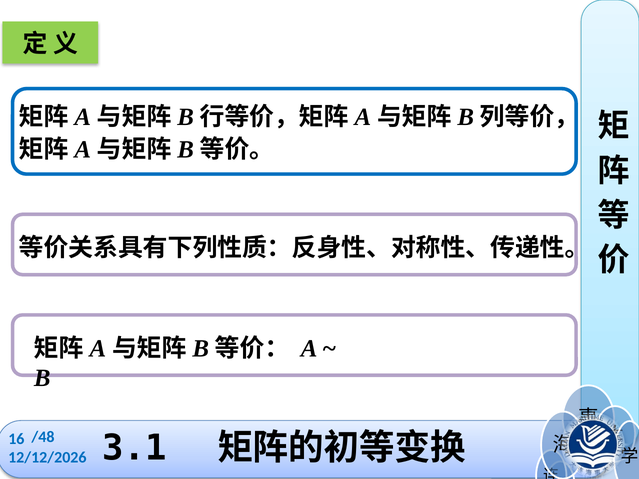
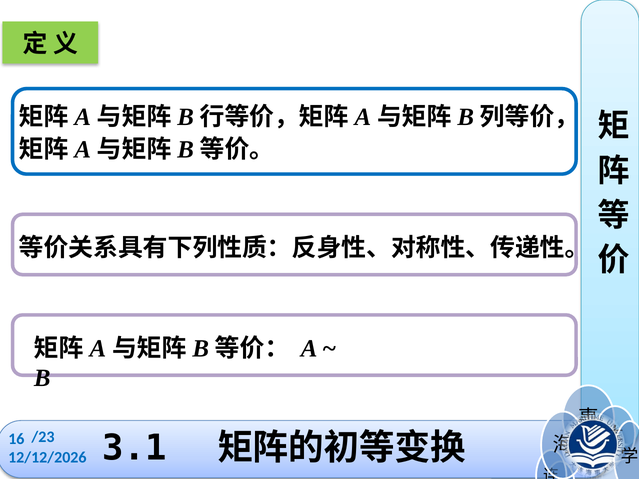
/48: /48 -> /23
